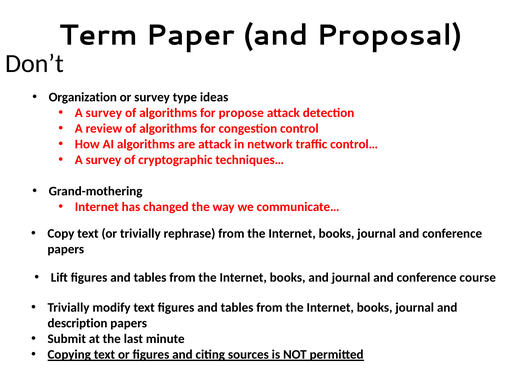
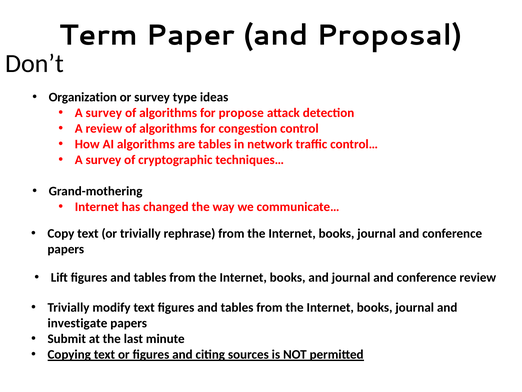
are attack: attack -> tables
conference course: course -> review
description: description -> investigate
